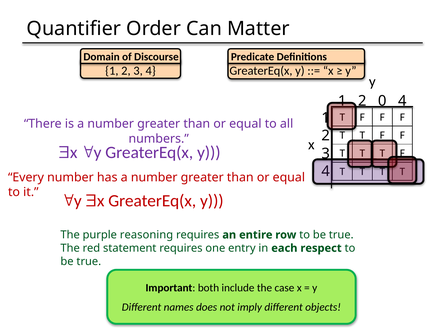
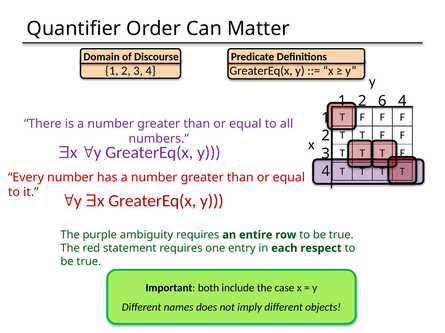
0: 0 -> 6
reasoning: reasoning -> ambiguity
